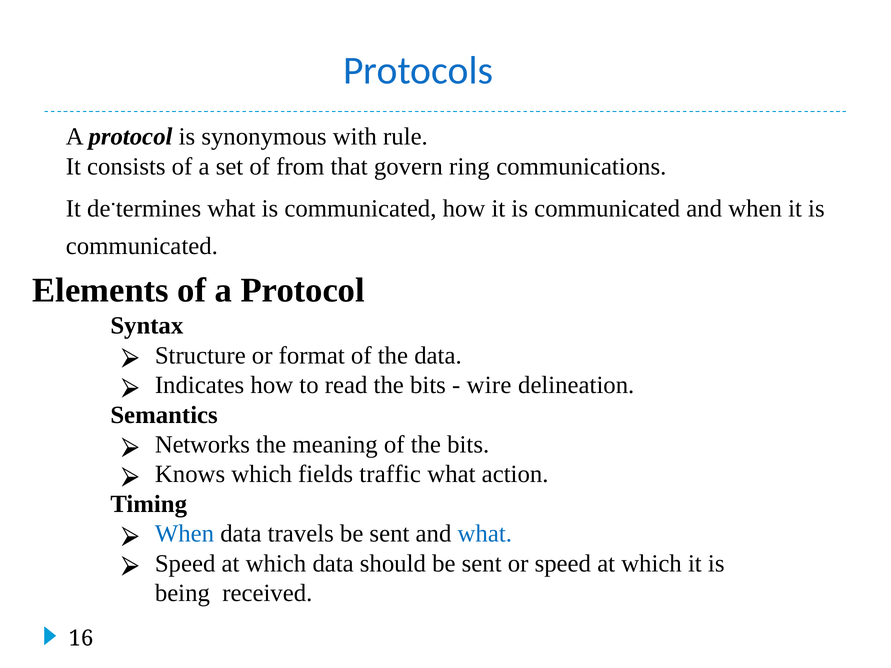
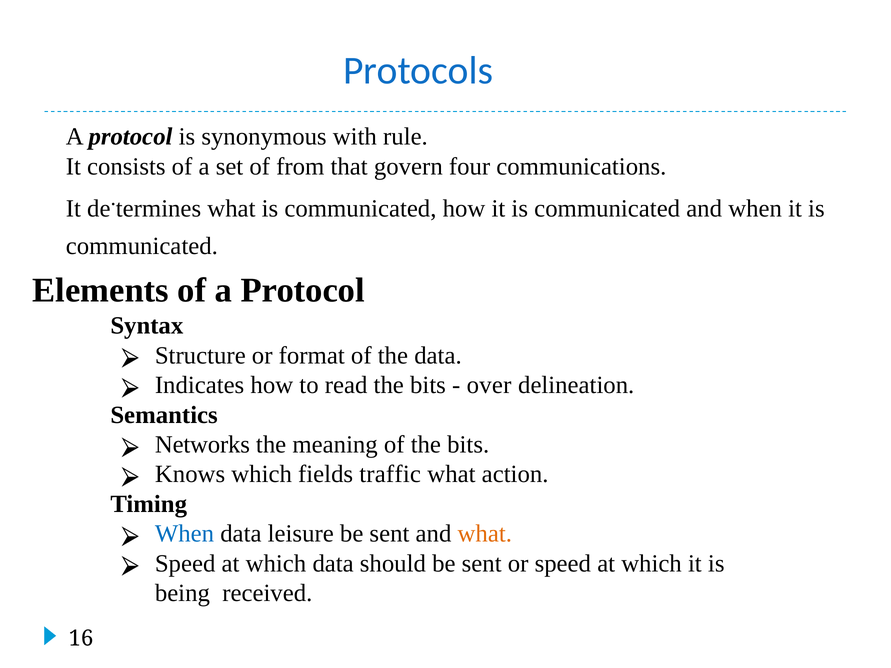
ring: ring -> four
wire: wire -> over
travels: travels -> leisure
what at (485, 534) colour: blue -> orange
